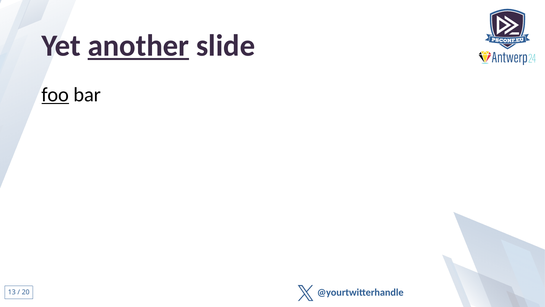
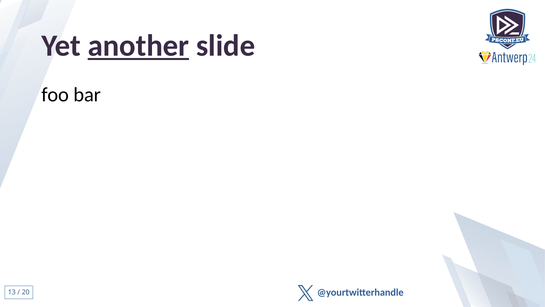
foo underline: present -> none
